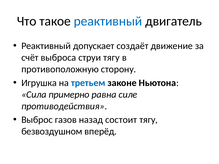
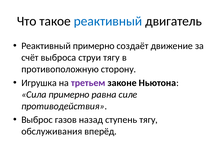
Реактивный допускает: допускает -> примерно
третьем colour: blue -> purple
состоит: состоит -> ступень
безвоздушном: безвоздушном -> обслуживания
